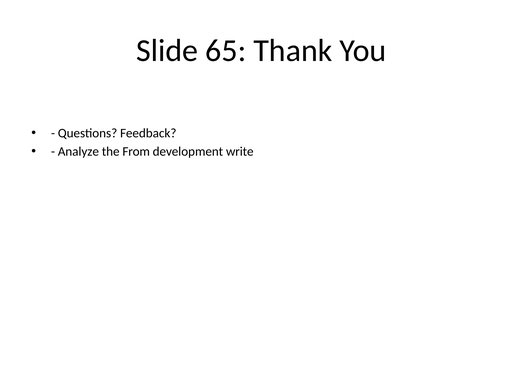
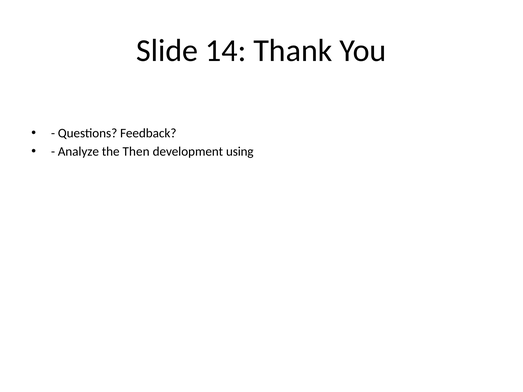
65: 65 -> 14
From: From -> Then
write: write -> using
